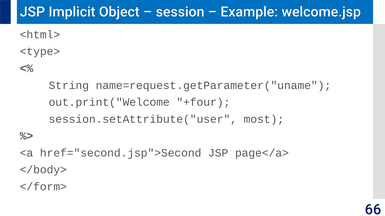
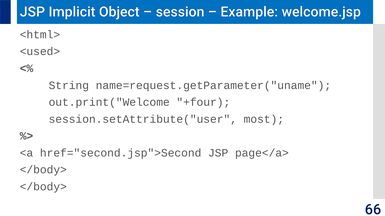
<type>: <type> -> <used>
</form> at (43, 187): </form> -> </body>
